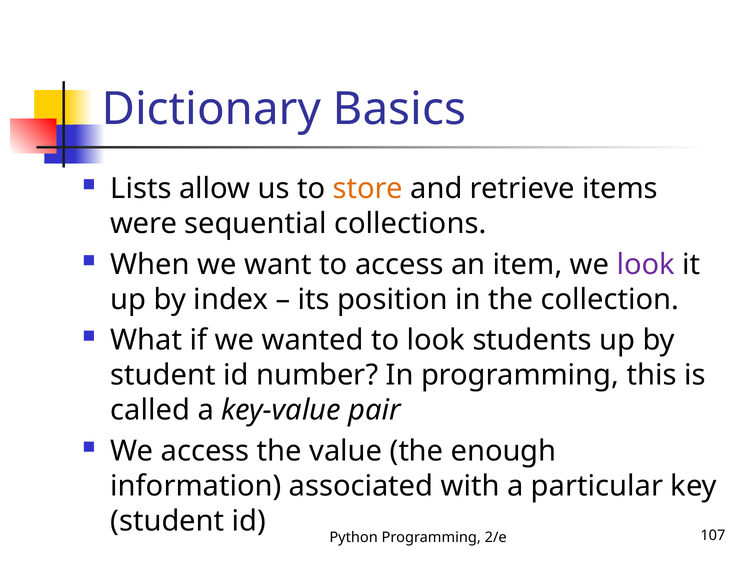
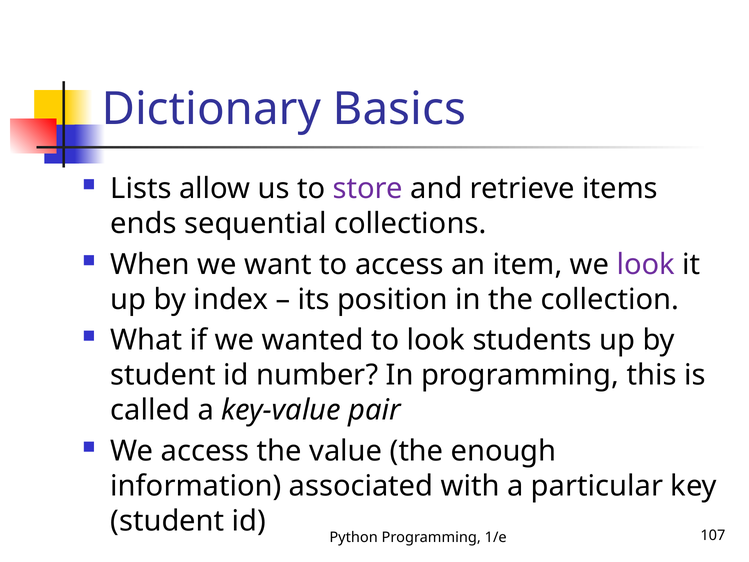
store colour: orange -> purple
were: were -> ends
2/e: 2/e -> 1/e
